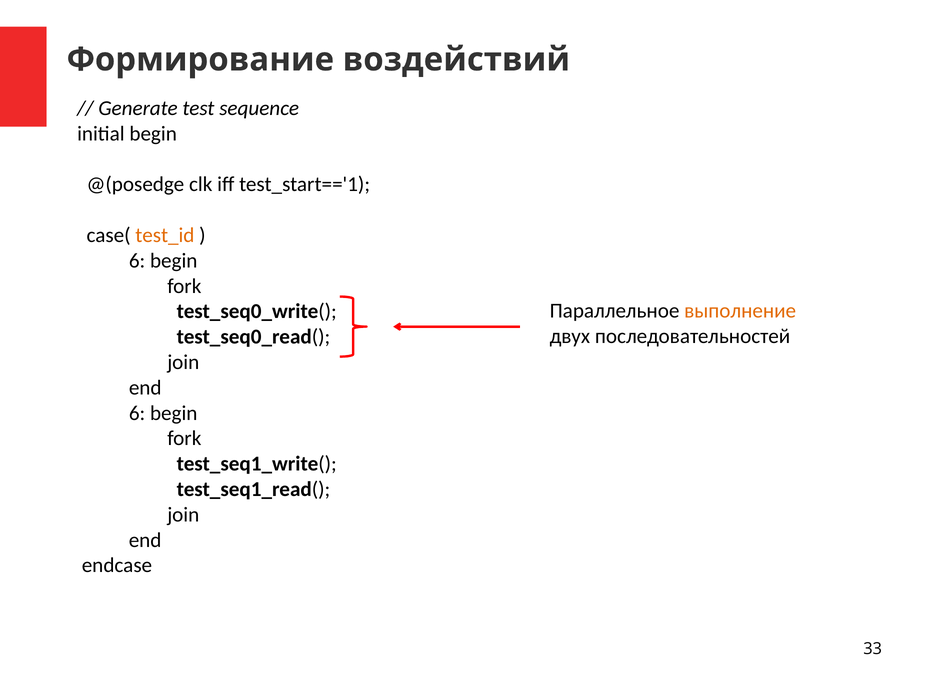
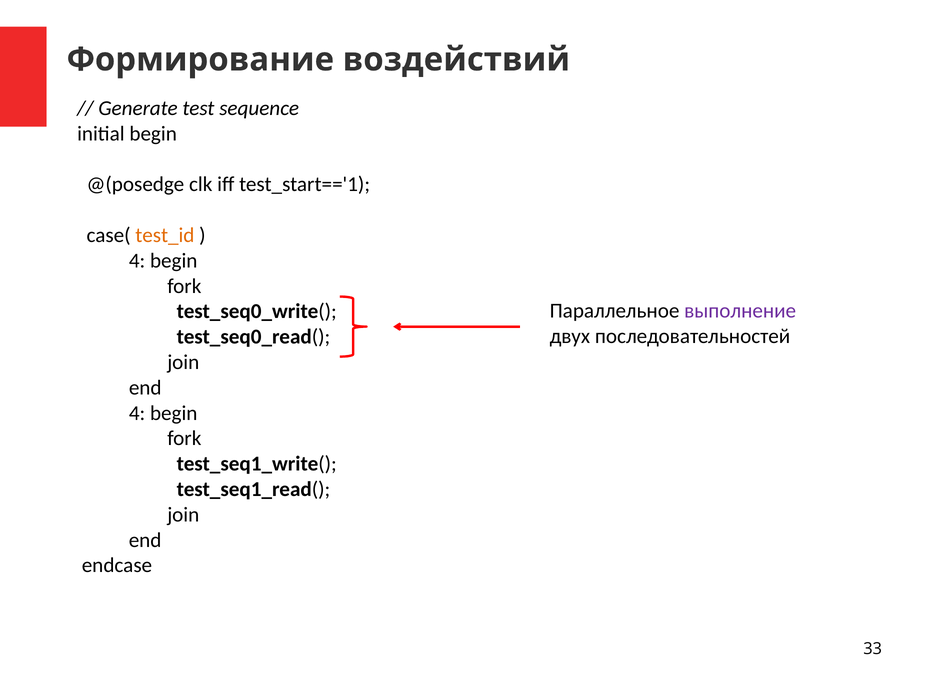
6 at (137, 261): 6 -> 4
выполнение colour: orange -> purple
6 at (137, 413): 6 -> 4
